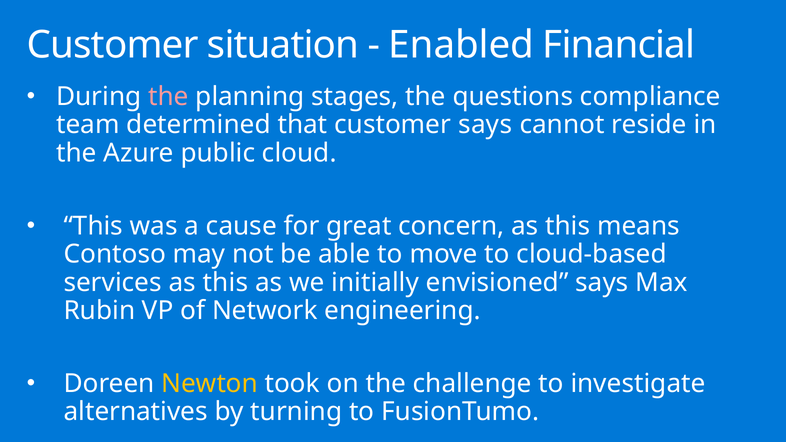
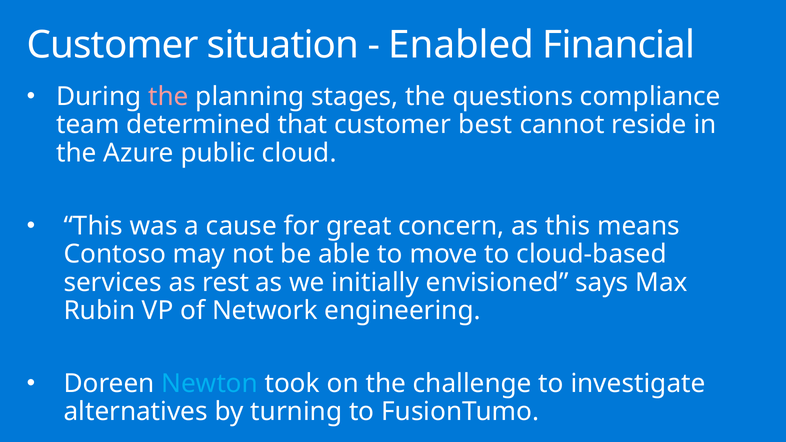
customer says: says -> best
services as this: this -> rest
Newton colour: yellow -> light blue
